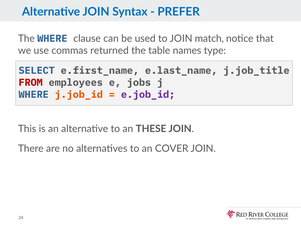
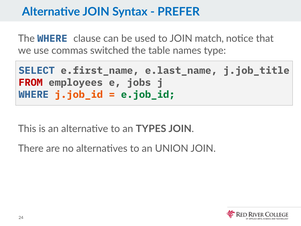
returned: returned -> switched
e.job_id colour: purple -> green
THESE: THESE -> TYPES
COVER: COVER -> UNION
